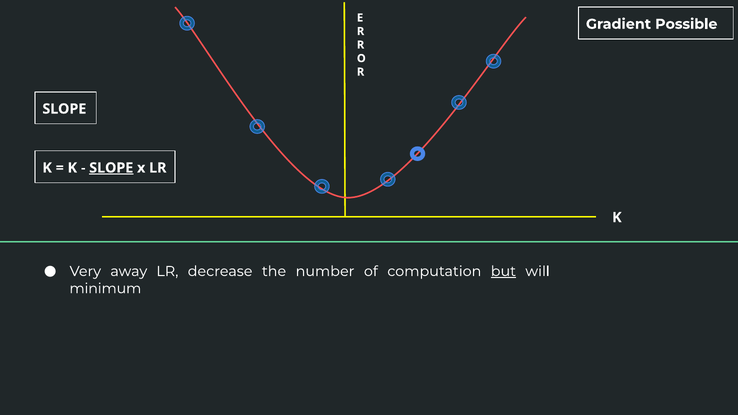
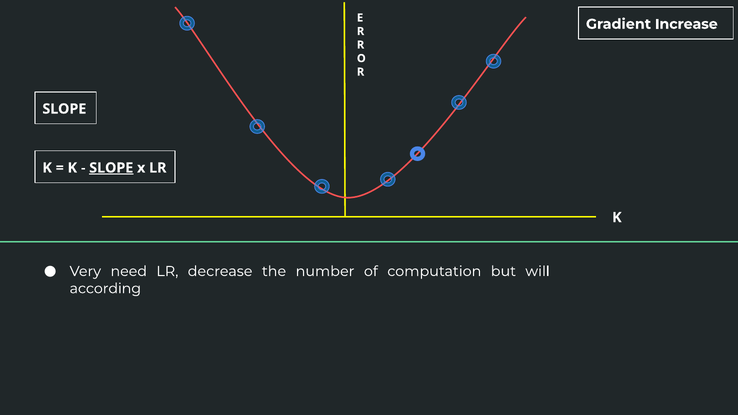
Possible: Possible -> Increase
away: away -> need
but underline: present -> none
minimum: minimum -> according
